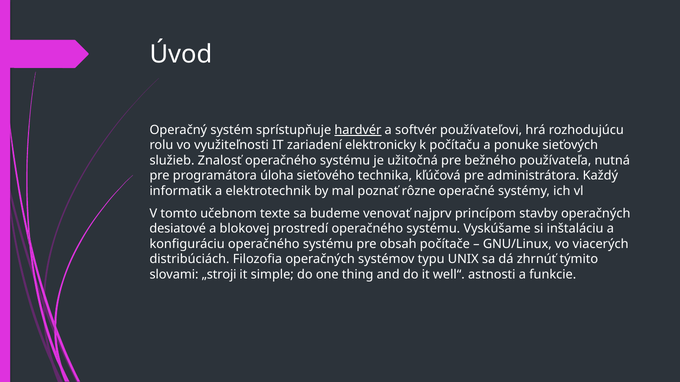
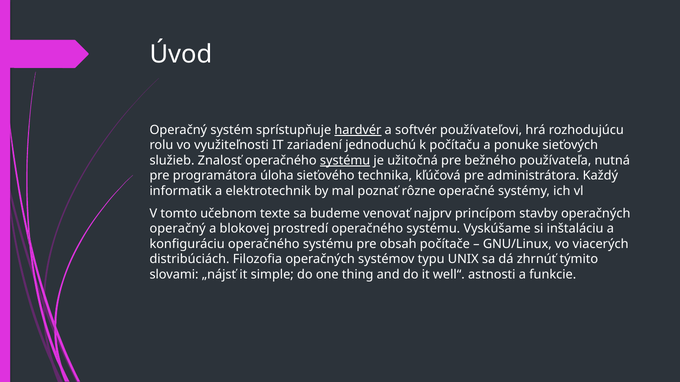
elektronicky: elektronicky -> jednoduchú
systému at (345, 161) underline: none -> present
desiatové at (178, 229): desiatové -> operačný
„stroji: „stroji -> „nájsť
